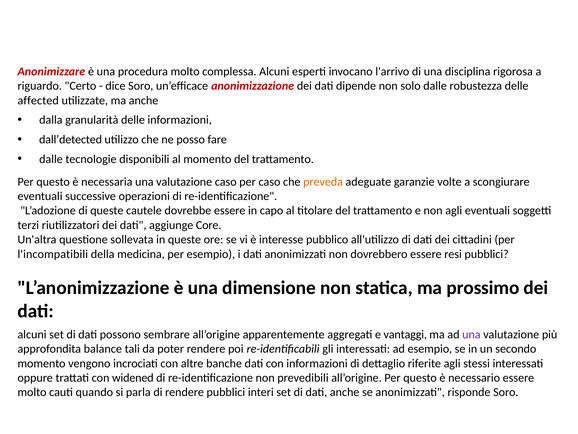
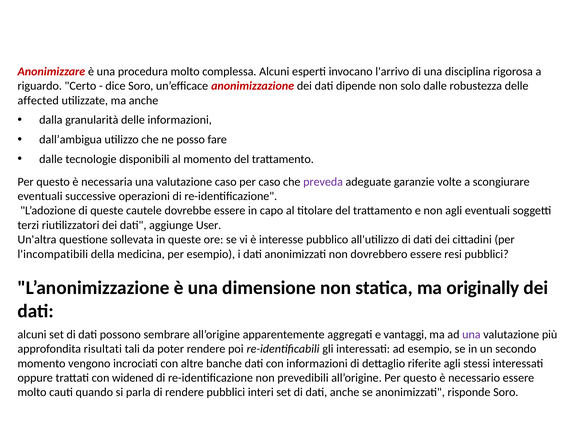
dall’detected: dall’detected -> dall’ambigua
preveda colour: orange -> purple
Core: Core -> User
prossimo: prossimo -> originally
balance: balance -> risultati
